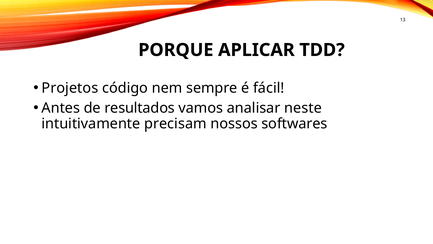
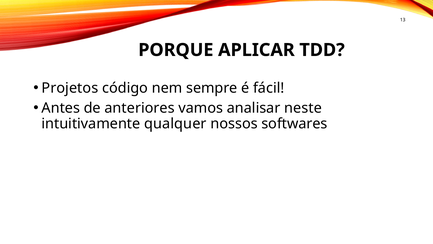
resultados: resultados -> anteriores
precisam: precisam -> qualquer
